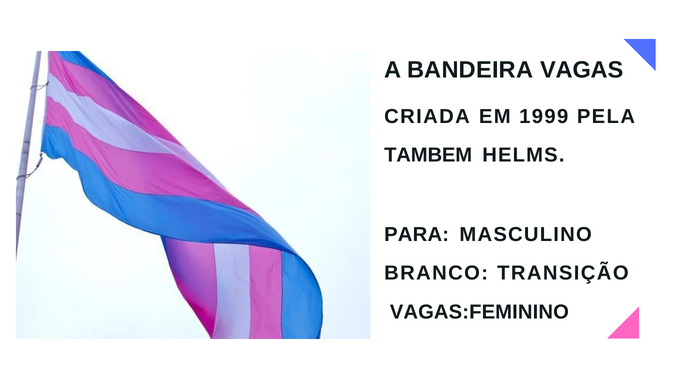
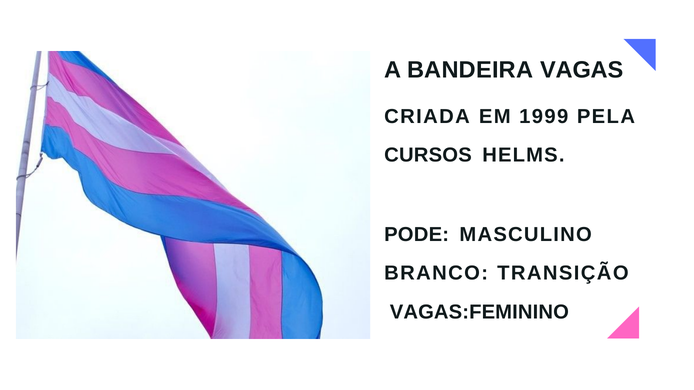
TAMBEM: TAMBEM -> CURSOS
PARA: PARA -> PODE
